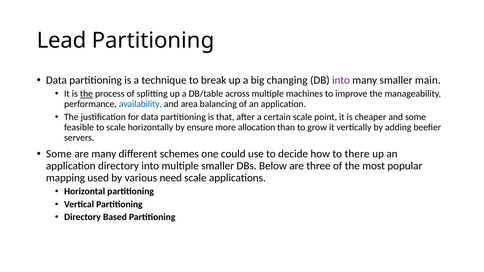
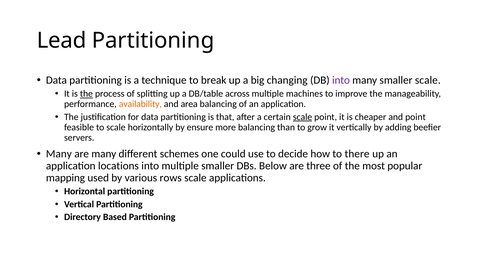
smaller main: main -> scale
availability colour: blue -> orange
scale at (303, 117) underline: none -> present
and some: some -> point
more allocation: allocation -> balancing
Some at (59, 154): Some -> Many
application directory: directory -> locations
need: need -> rows
